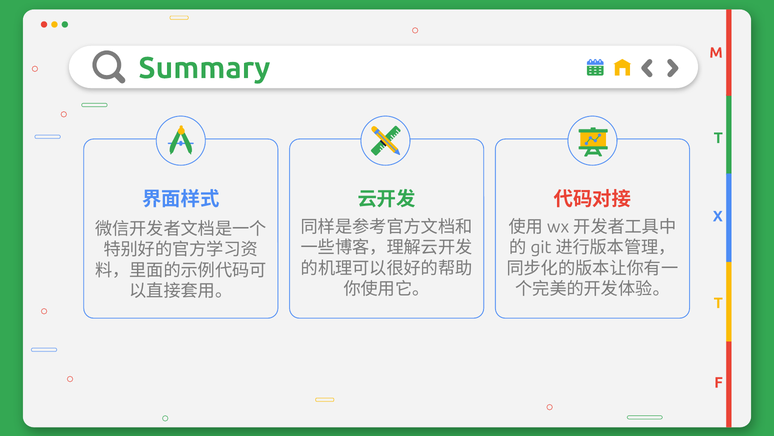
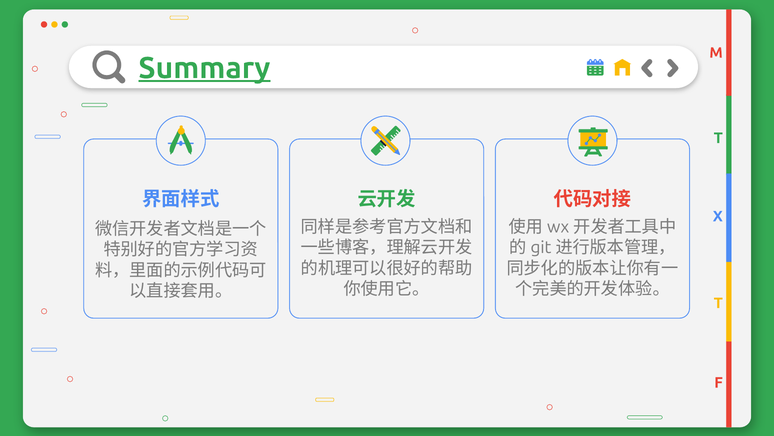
Summary underline: none -> present
